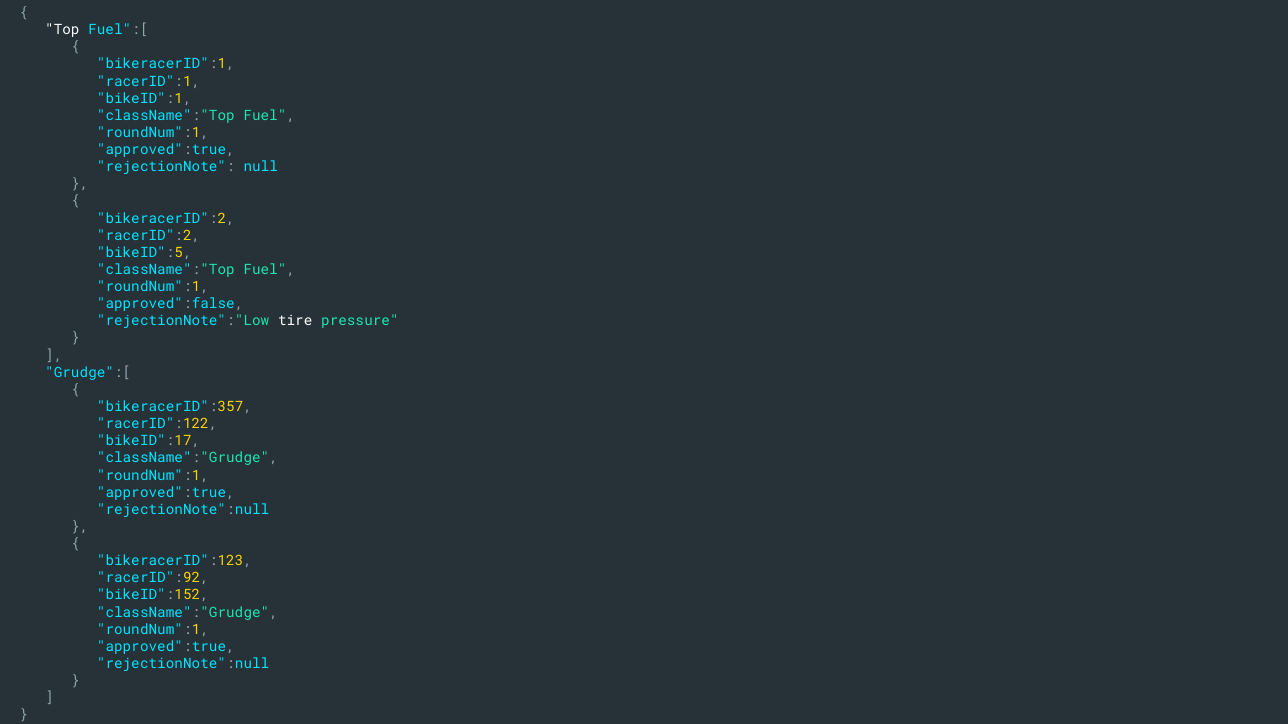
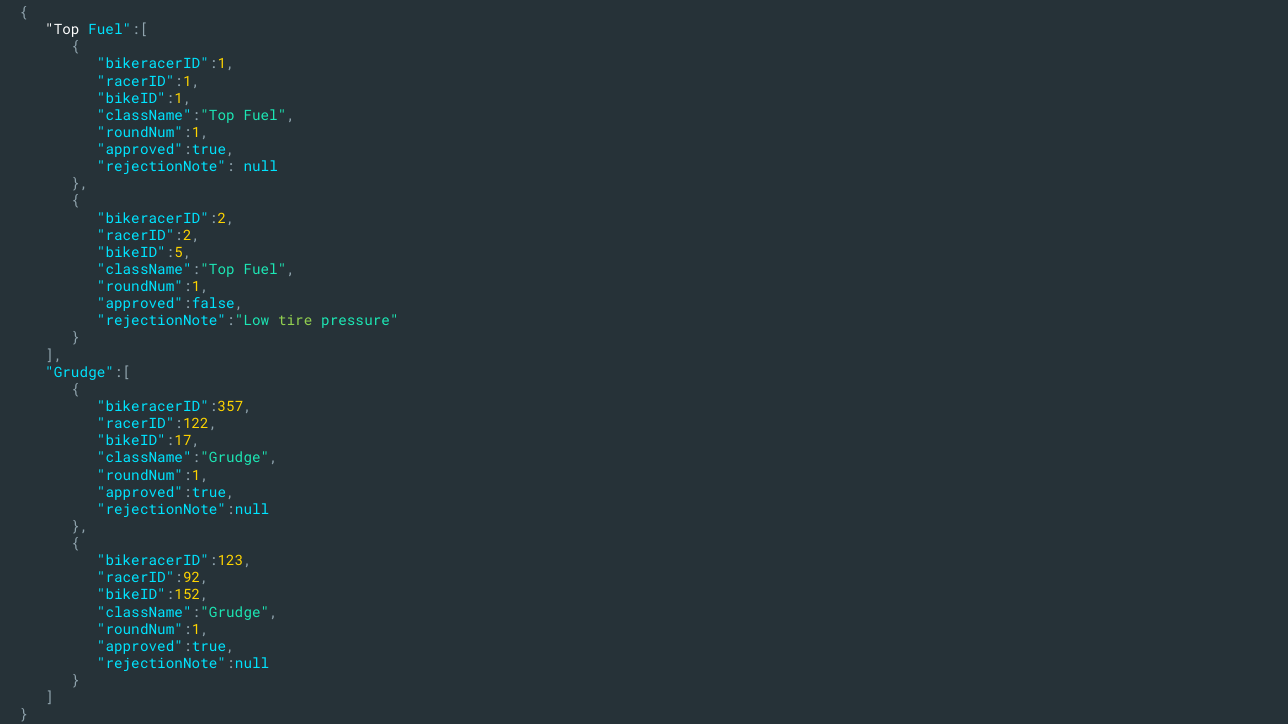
tire colour: white -> light green
